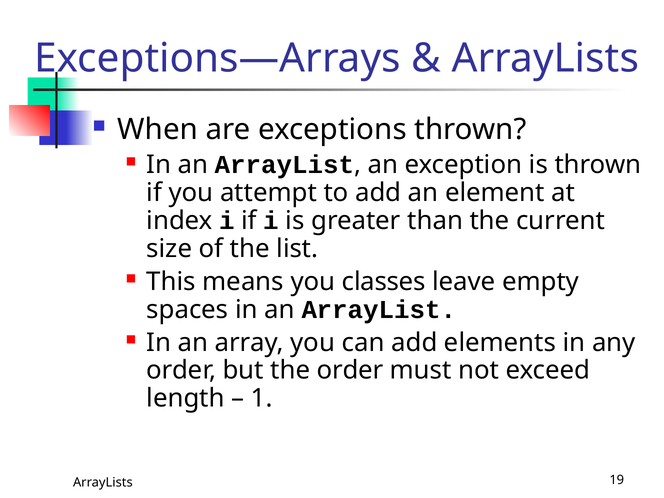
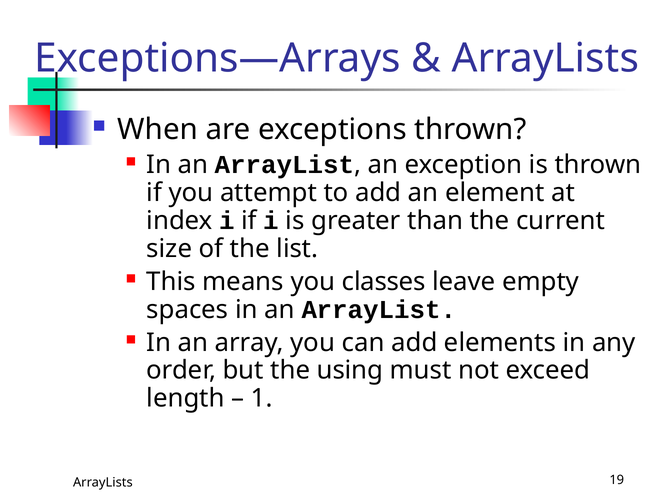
the order: order -> using
